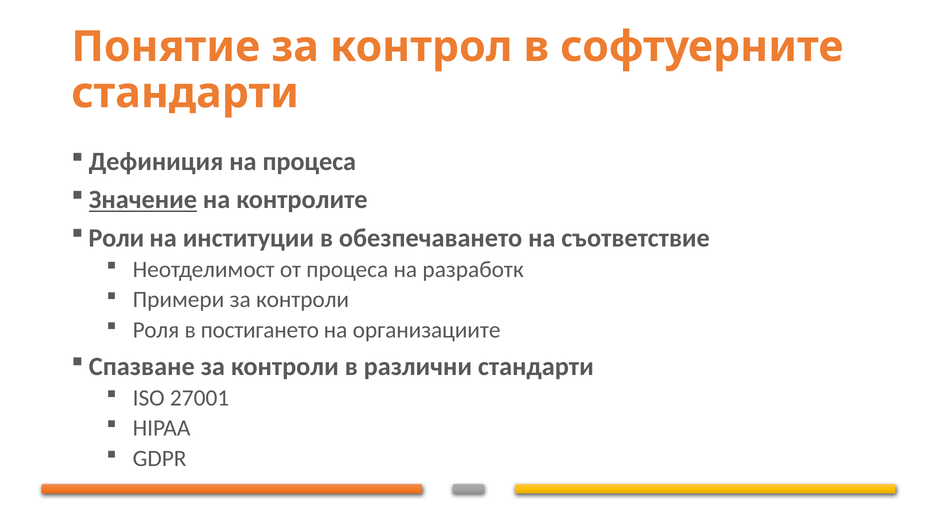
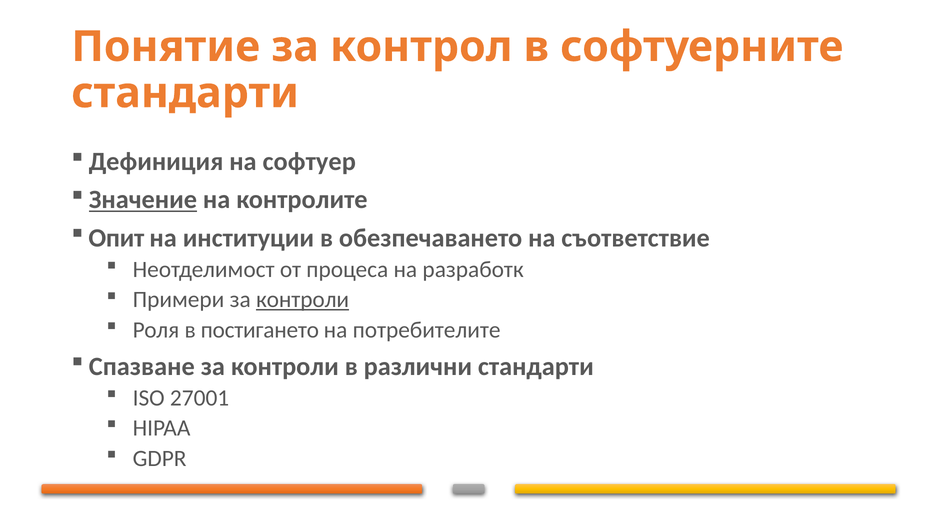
на процеса: процеса -> софтуер
Роли: Роли -> Опит
контроли at (303, 300) underline: none -> present
организациите: организациите -> потребителите
